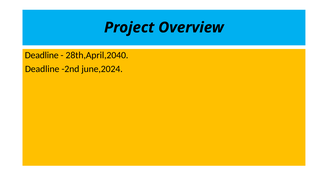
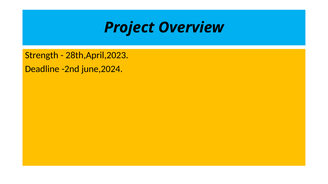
Deadline at (42, 55): Deadline -> Strength
28th,April,2040: 28th,April,2040 -> 28th,April,2023
